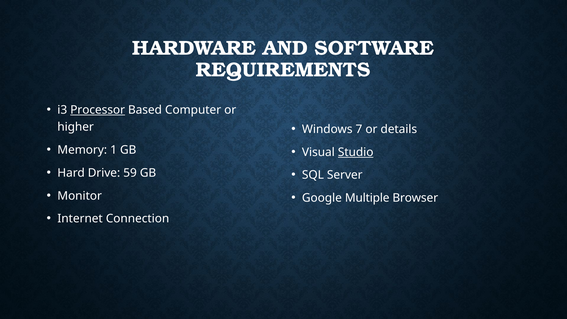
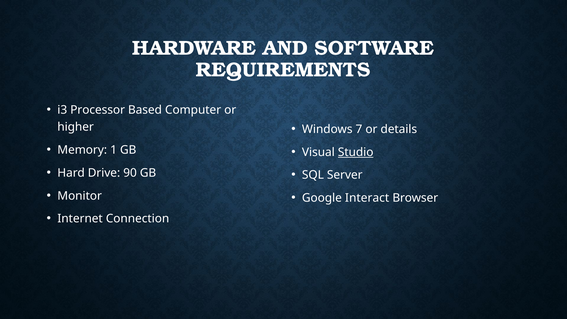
Processor underline: present -> none
59: 59 -> 90
Multiple: Multiple -> Interact
